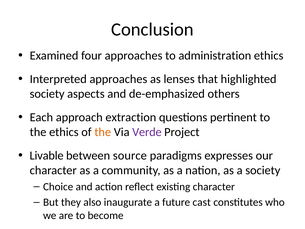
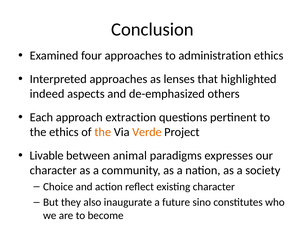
society at (47, 94): society -> indeed
Verde colour: purple -> orange
source: source -> animal
cast: cast -> sino
